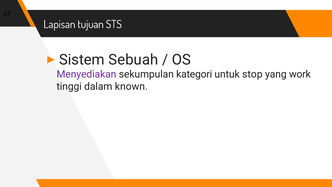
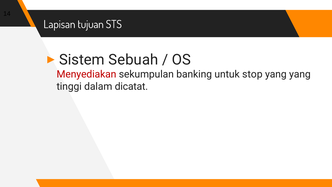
Menyediakan colour: purple -> red
kategori: kategori -> banking
yang work: work -> yang
known: known -> dicatat
